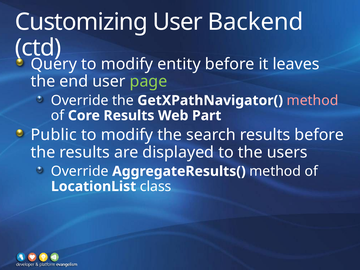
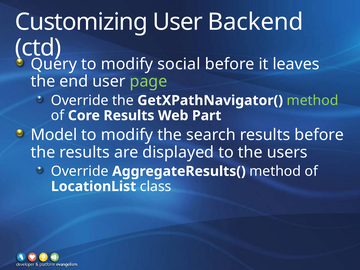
entity: entity -> social
method at (313, 100) colour: pink -> light green
Public: Public -> Model
